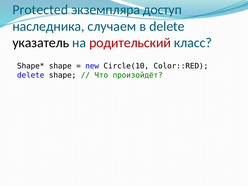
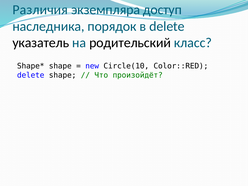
Protected: Protected -> Различия
случаем: случаем -> порядок
родительский colour: red -> black
